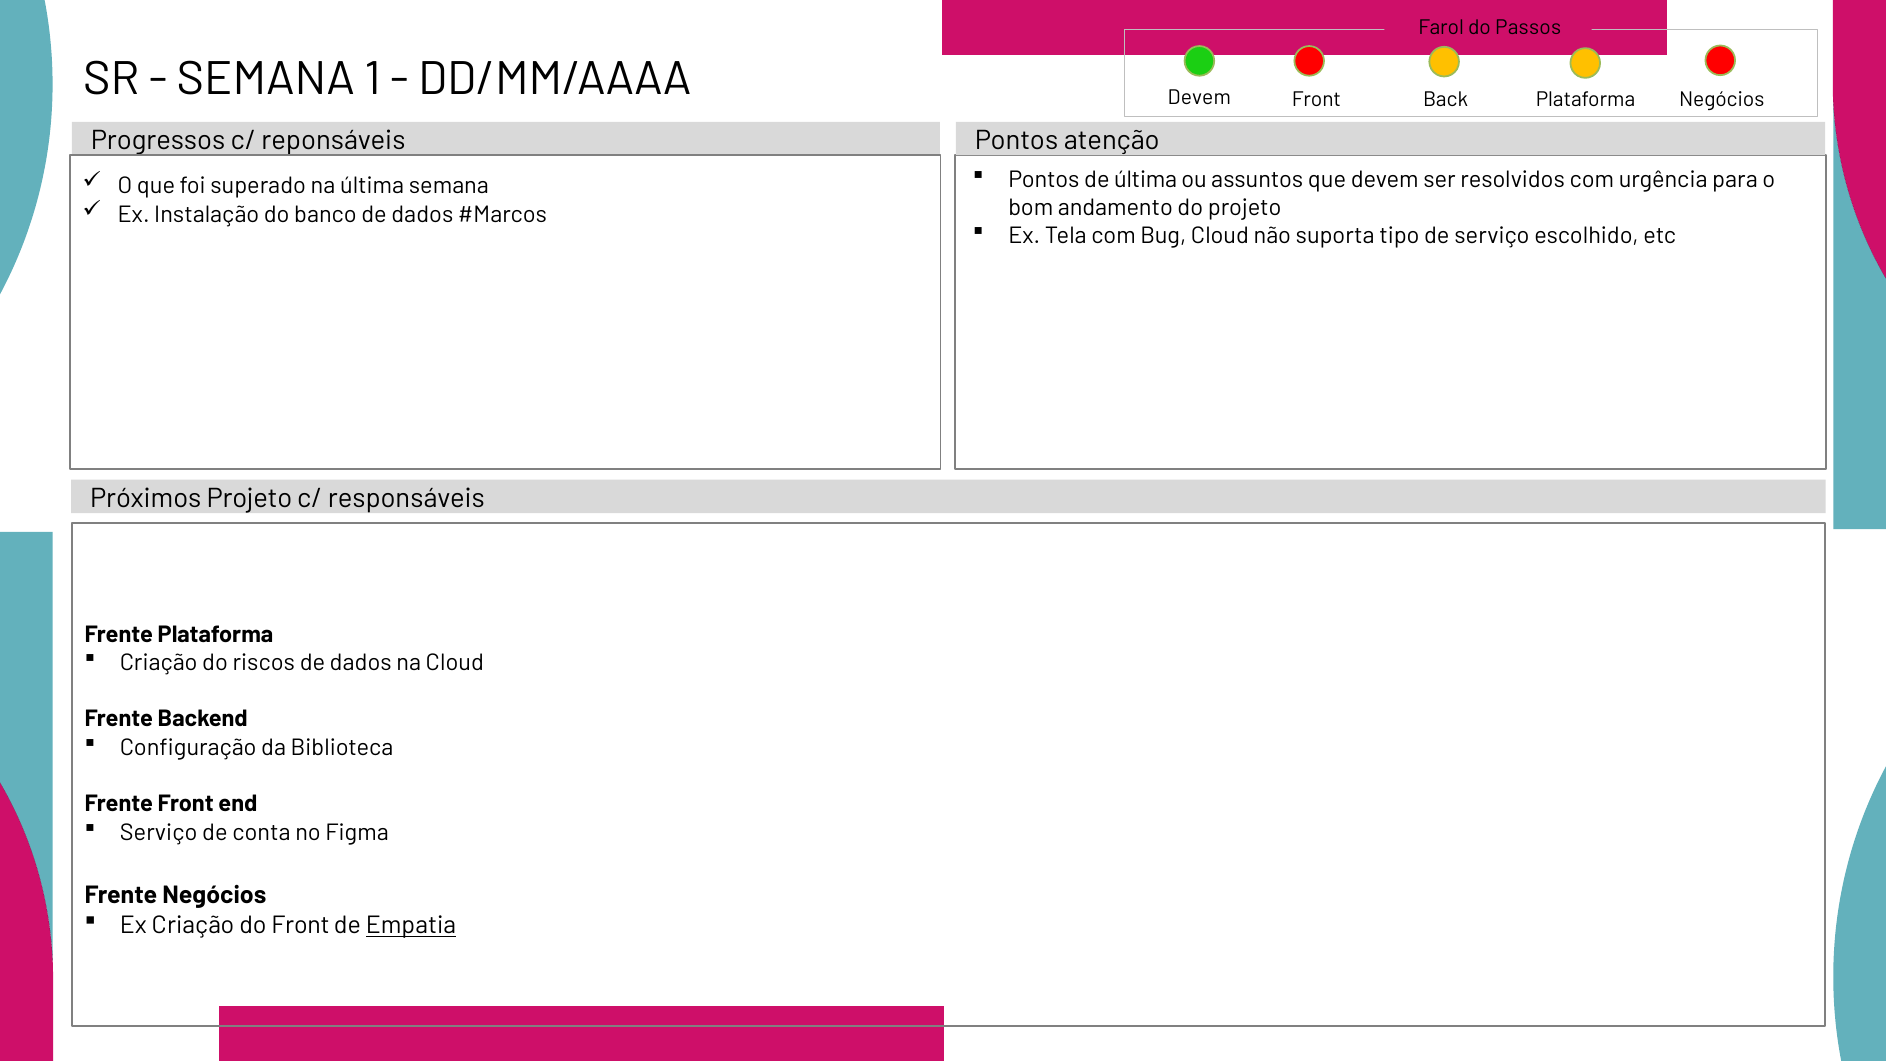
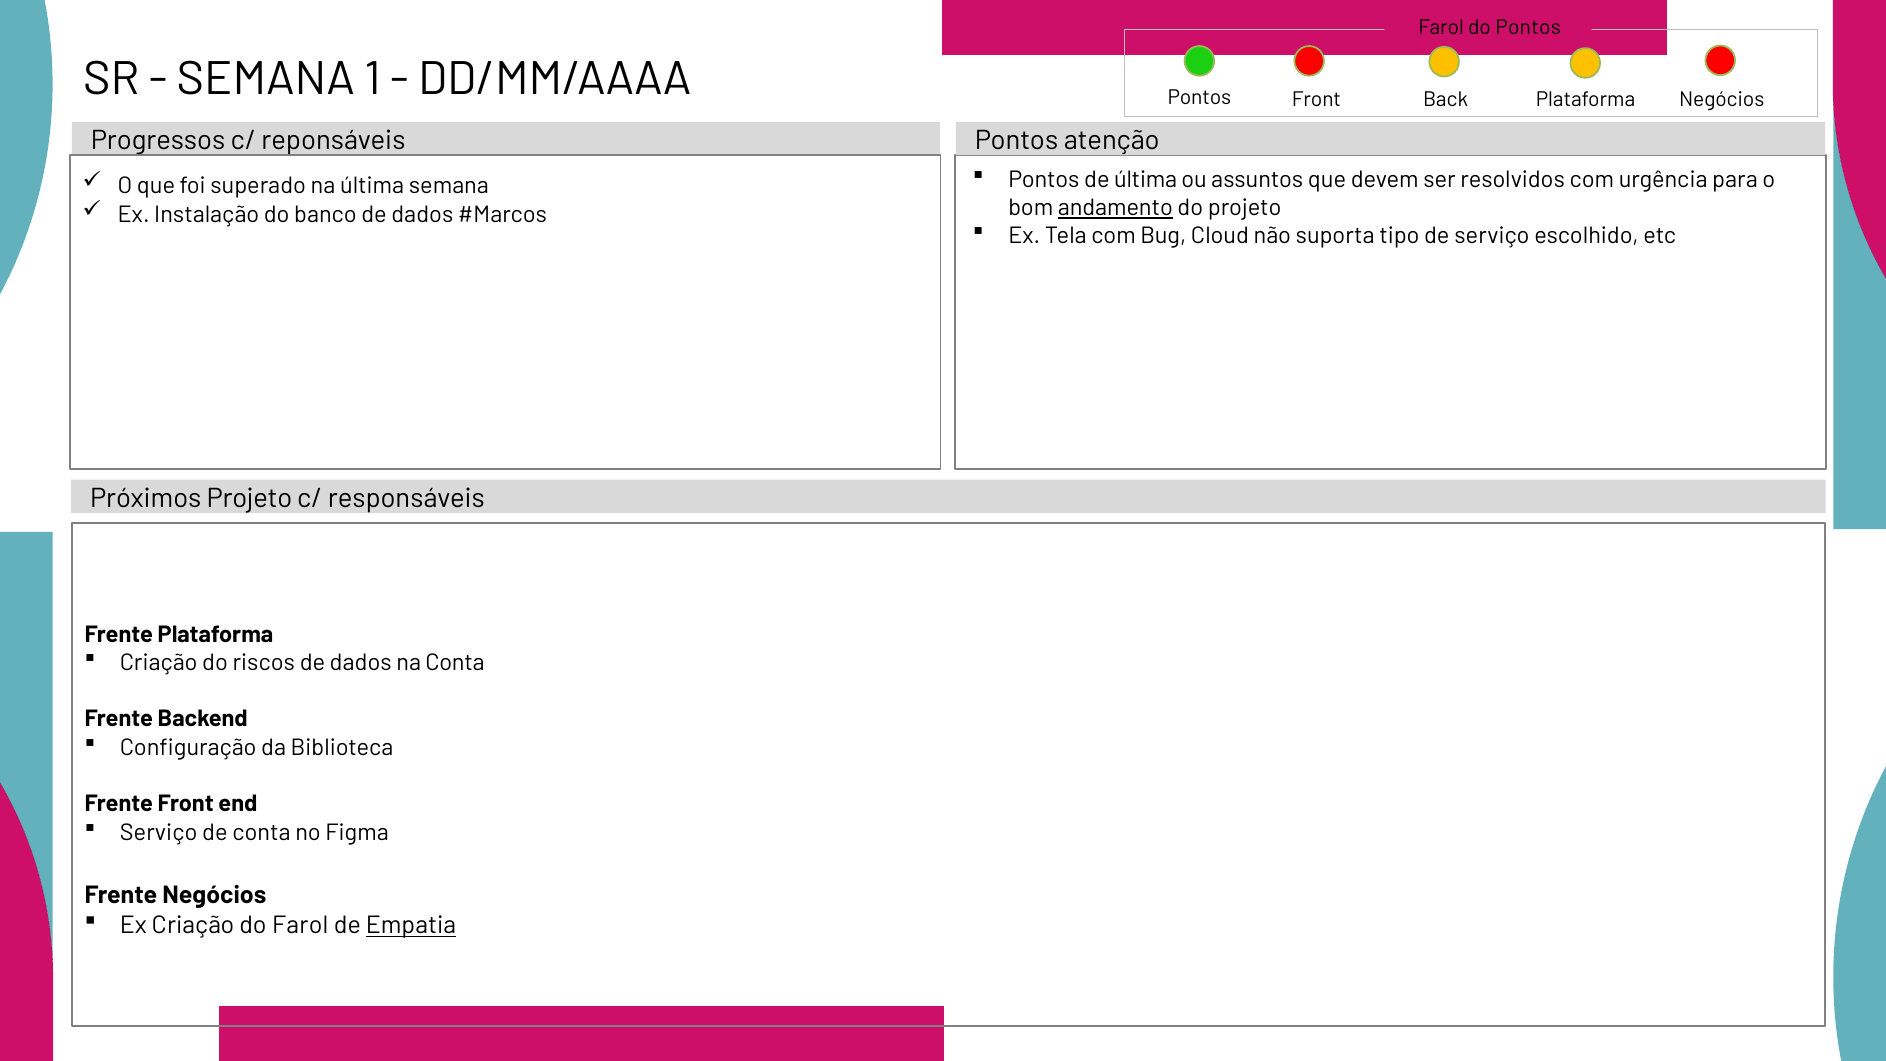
do Passos: Passos -> Pontos
Devem at (1199, 98): Devem -> Pontos
andamento underline: none -> present
na Cloud: Cloud -> Conta
do Front: Front -> Farol
